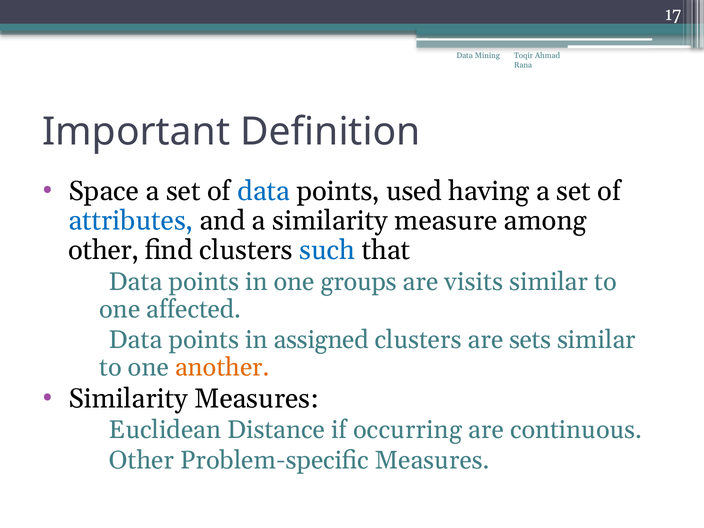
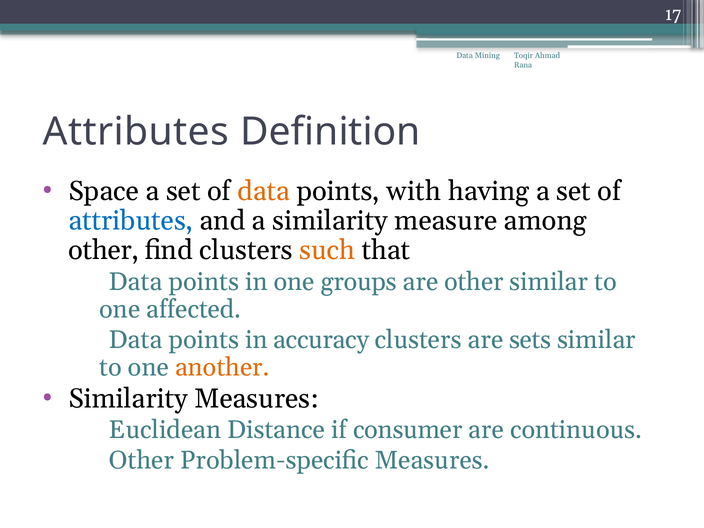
Important at (136, 132): Important -> Attributes
data at (264, 191) colour: blue -> orange
used: used -> with
such colour: blue -> orange
are visits: visits -> other
assigned: assigned -> accuracy
occurring: occurring -> consumer
